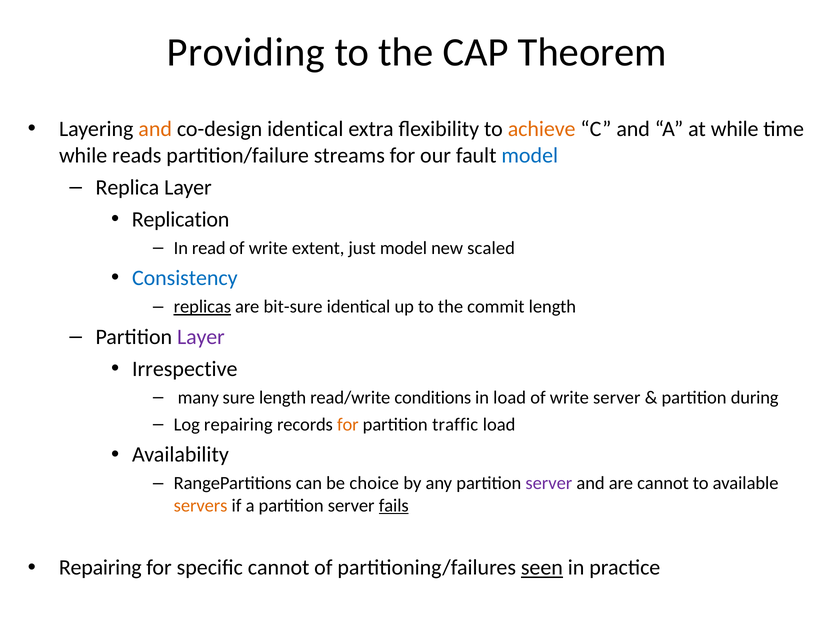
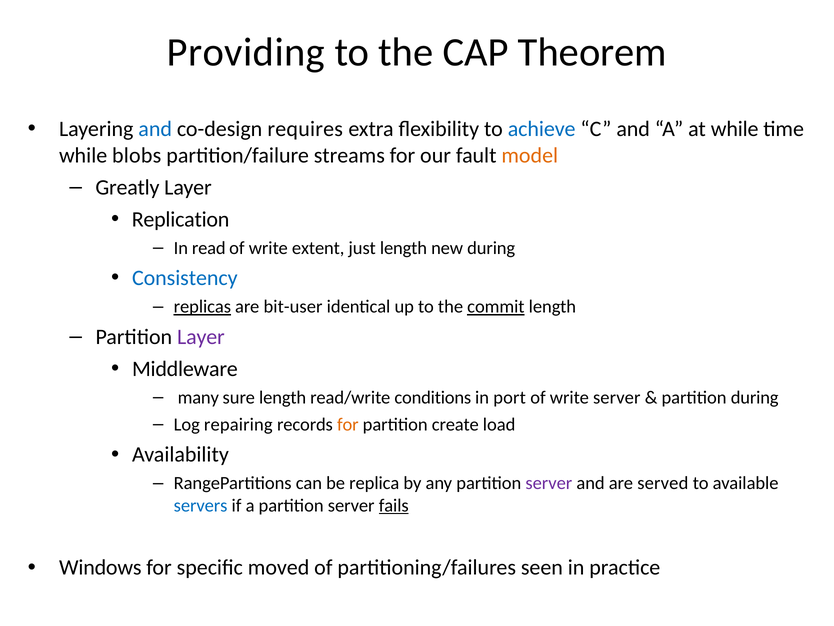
and at (155, 129) colour: orange -> blue
co-design identical: identical -> requires
achieve colour: orange -> blue
reads: reads -> blobs
model at (530, 155) colour: blue -> orange
Replica: Replica -> Greatly
just model: model -> length
new scaled: scaled -> during
bit-sure: bit-sure -> bit-user
commit underline: none -> present
Irrespective: Irrespective -> Middleware
in load: load -> port
traffic: traffic -> create
choice: choice -> replica
are cannot: cannot -> served
servers colour: orange -> blue
Repairing at (100, 567): Repairing -> Windows
specific cannot: cannot -> moved
seen underline: present -> none
